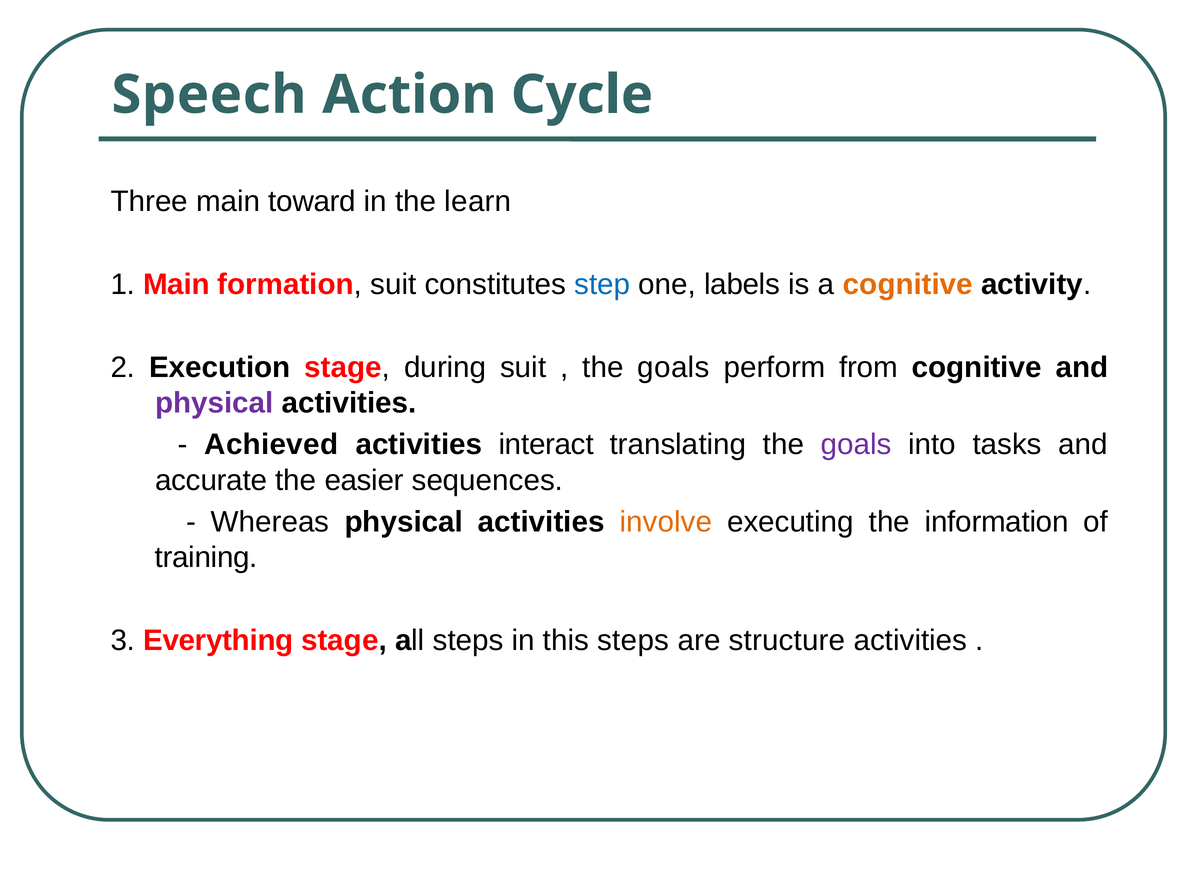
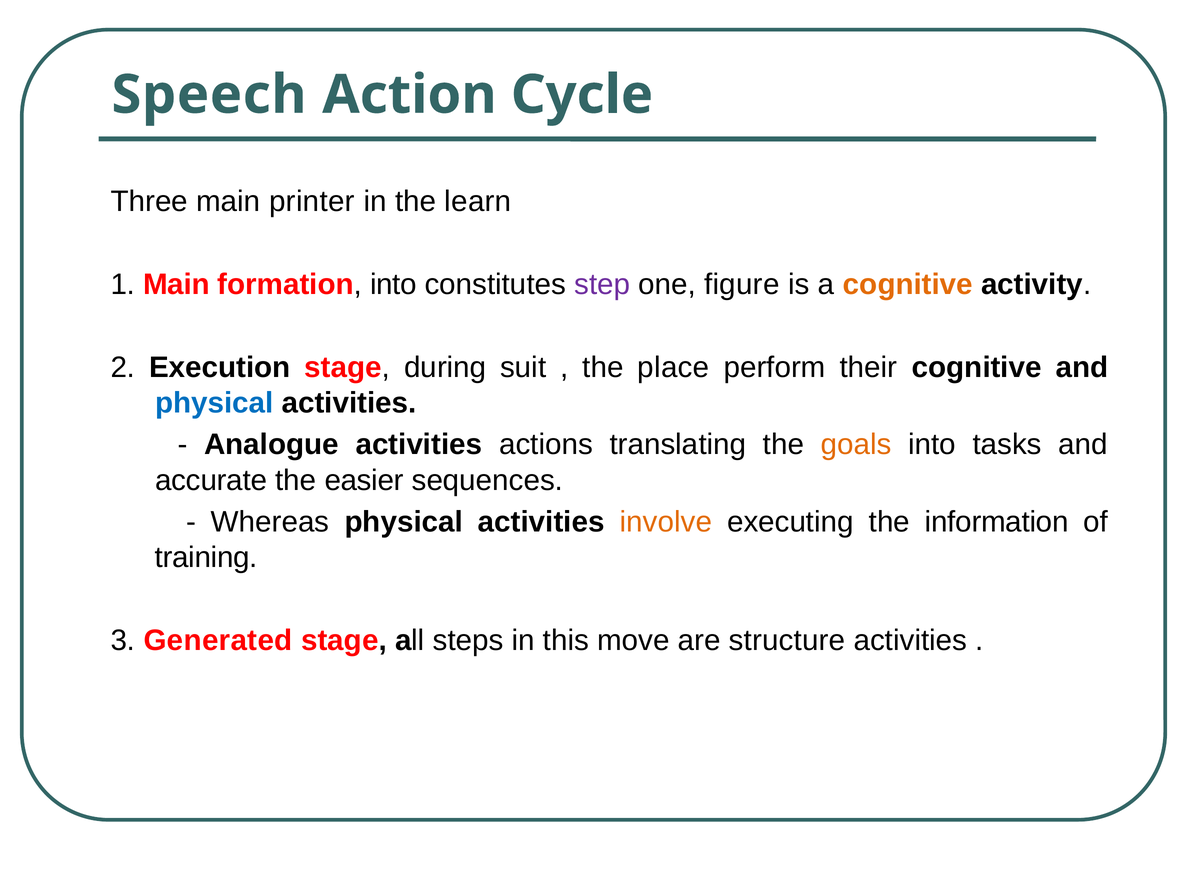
toward: toward -> printer
formation suit: suit -> into
step colour: blue -> purple
labels: labels -> figure
goals at (673, 368): goals -> place
from: from -> their
physical at (214, 403) colour: purple -> blue
Achieved: Achieved -> Analogue
interact: interact -> actions
goals at (856, 445) colour: purple -> orange
Everything: Everything -> Generated
this steps: steps -> move
